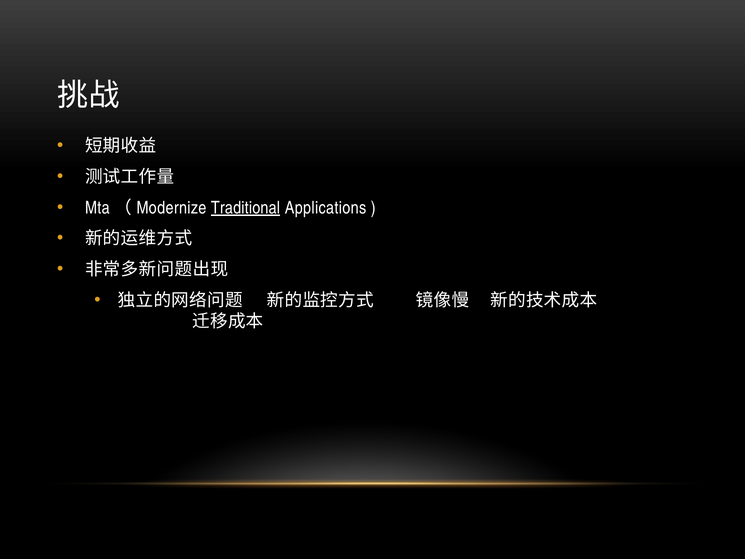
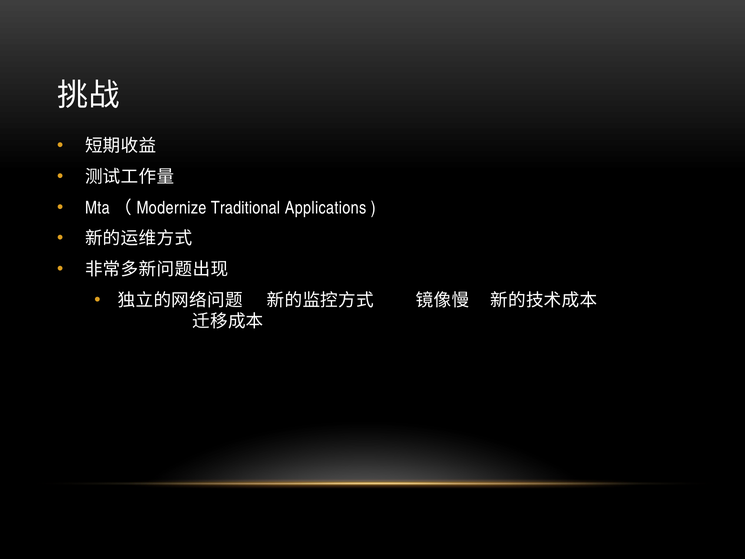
Traditional underline: present -> none
